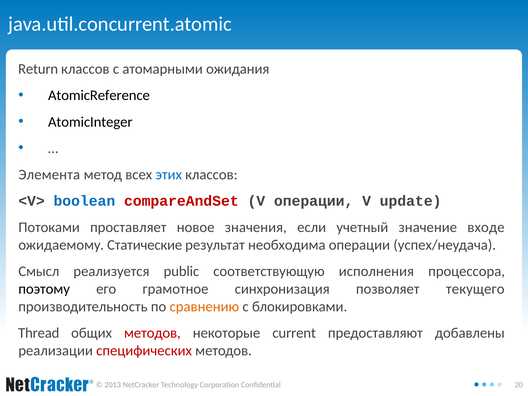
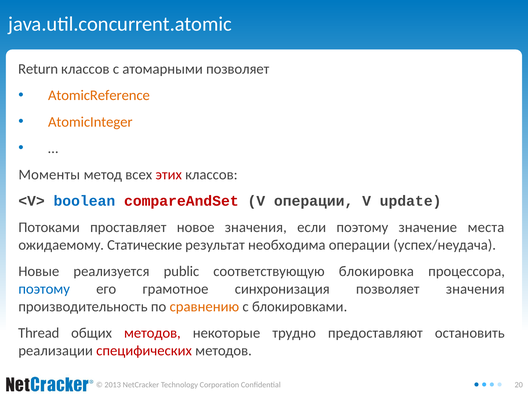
атомарными ожидания: ожидания -> позволяет
AtomicReference colour: black -> orange
AtomicInteger colour: black -> orange
Элемента: Элемента -> Моменты
этих colour: blue -> red
если учетный: учетный -> поэтому
входе: входе -> места
Смысл: Смысл -> Новые
исполнения: исполнения -> блокировка
поэтому at (44, 289) colour: black -> blue
позволяет текущего: текущего -> значения
current: current -> трудно
добавлены: добавлены -> остановить
